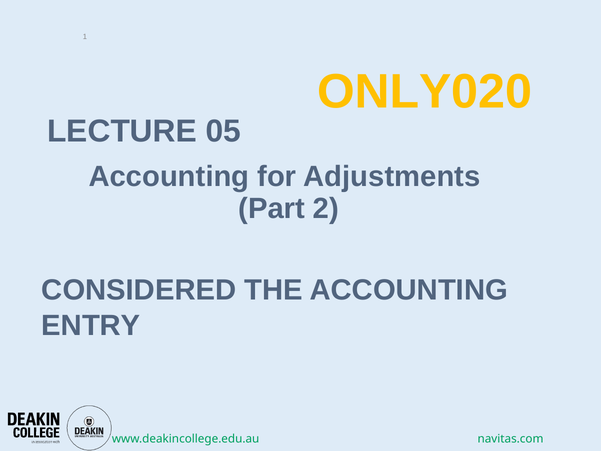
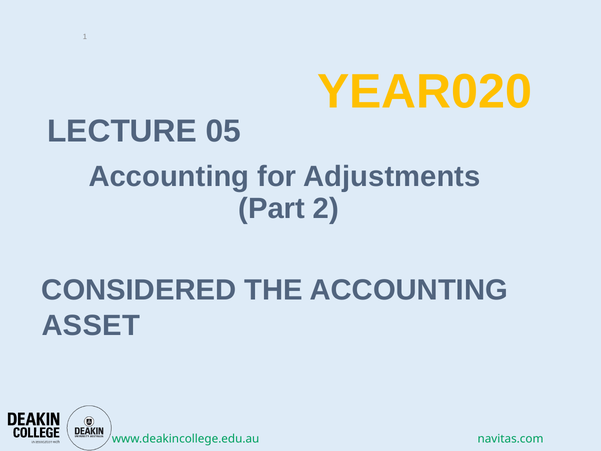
ONLY020: ONLY020 -> YEAR020
ENTRY: ENTRY -> ASSET
